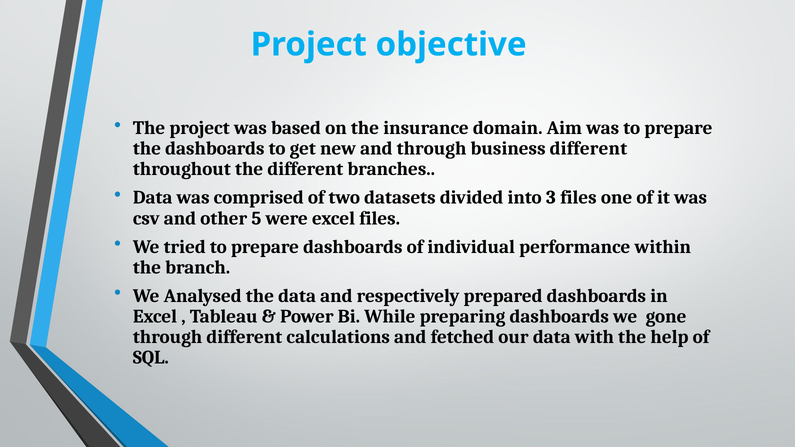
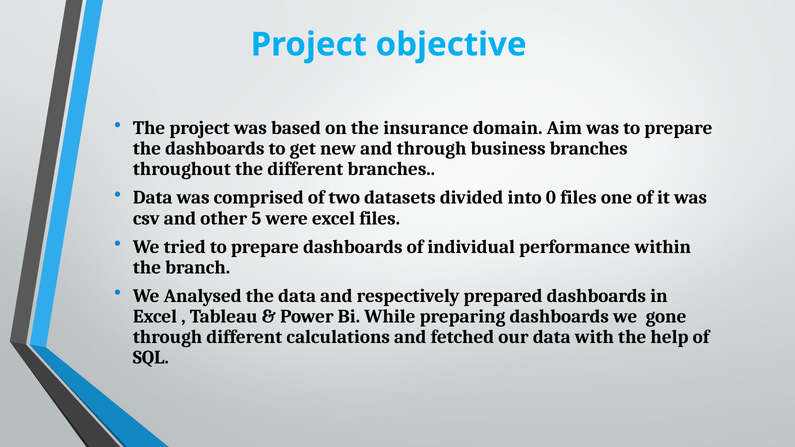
business different: different -> branches
3: 3 -> 0
